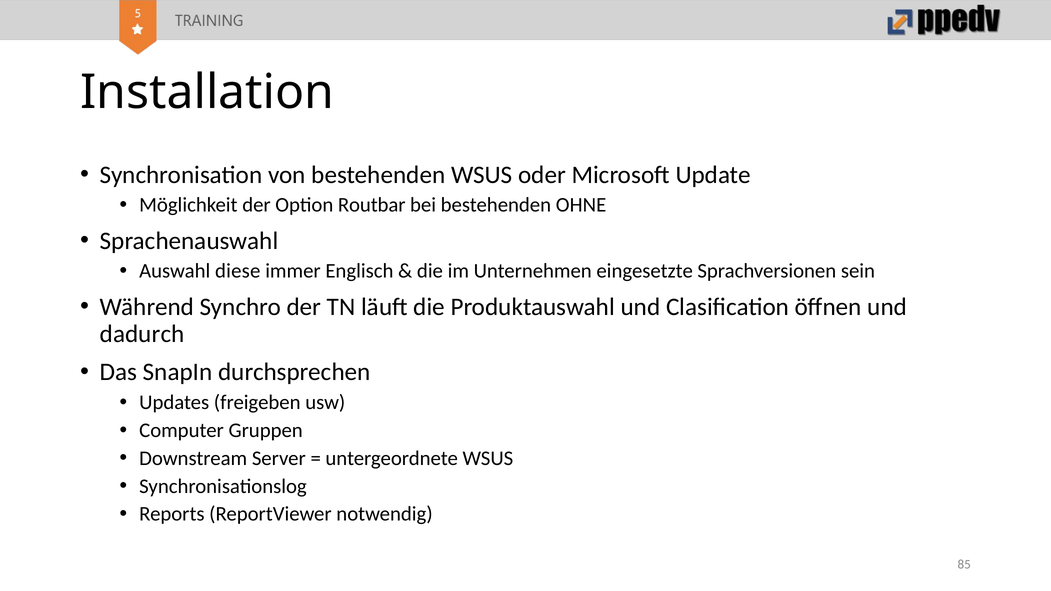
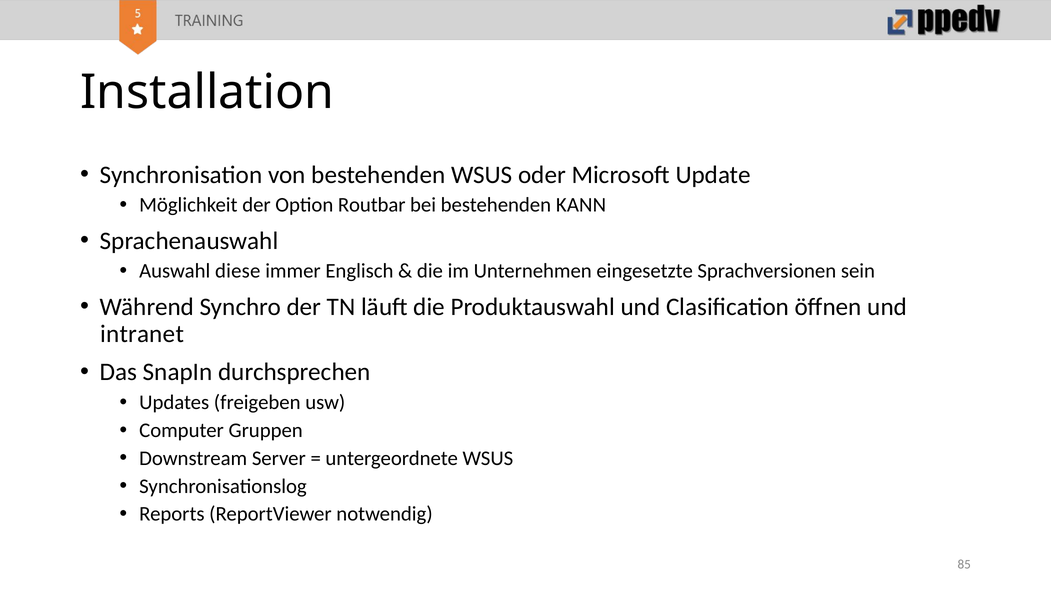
OHNE: OHNE -> KANN
dadurch: dadurch -> intranet
